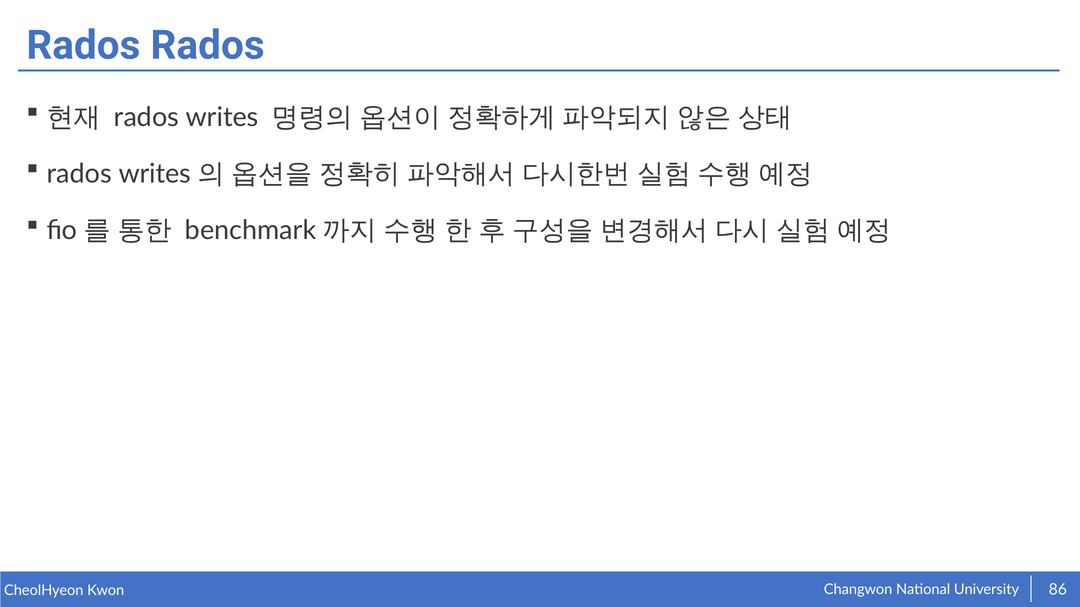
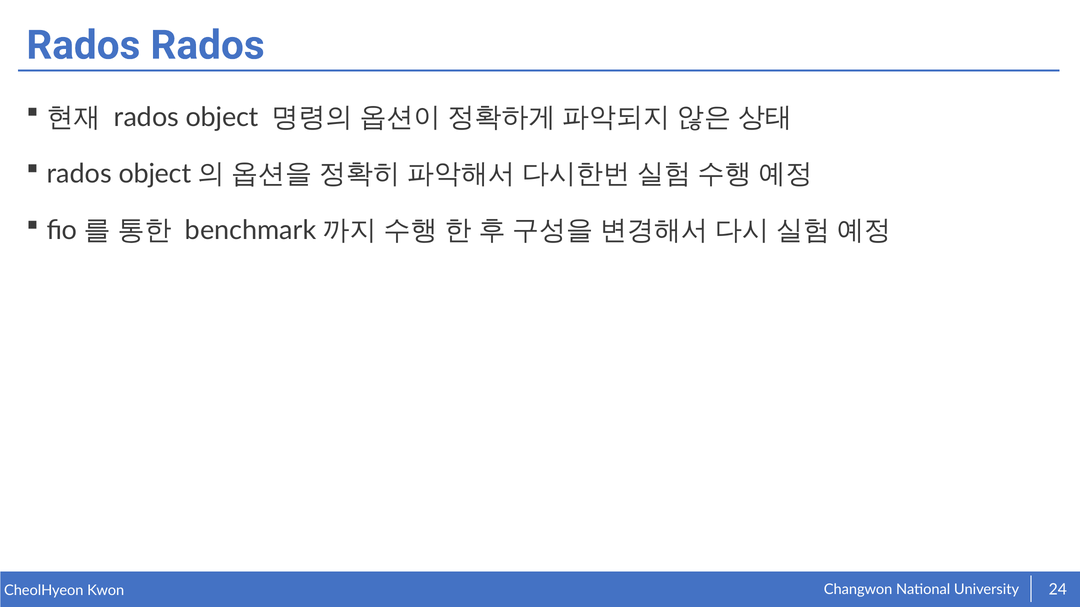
writes at (222, 117): writes -> object
writes at (155, 174): writes -> object
86: 86 -> 24
